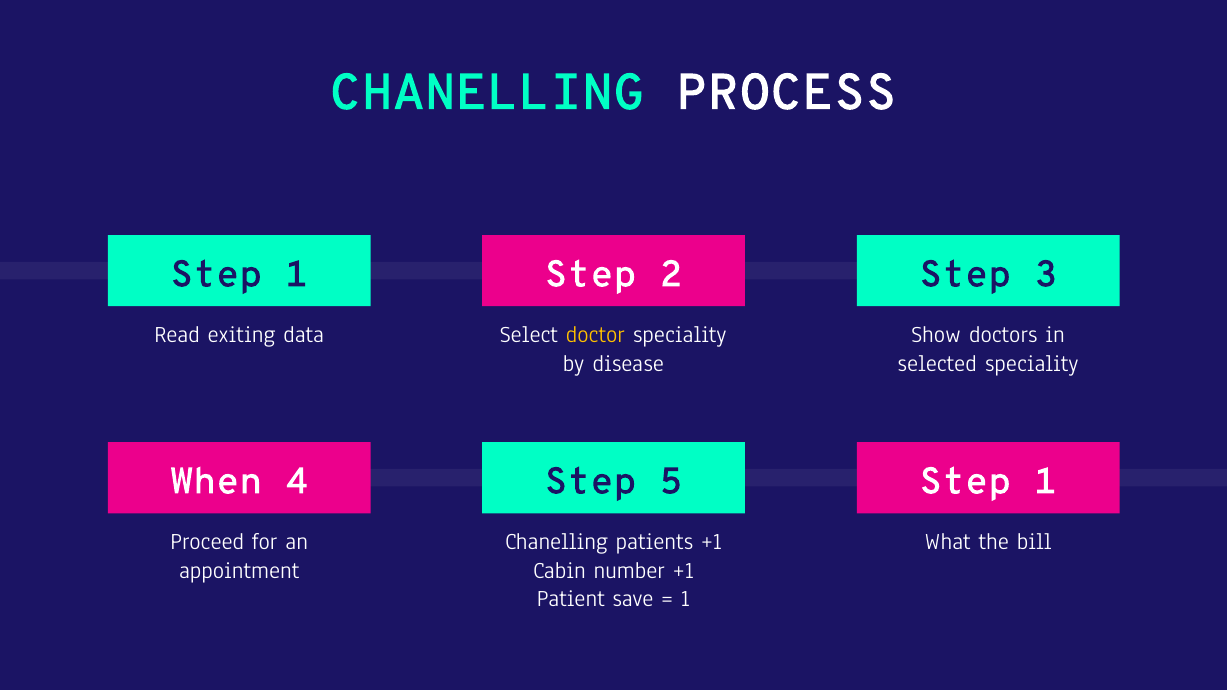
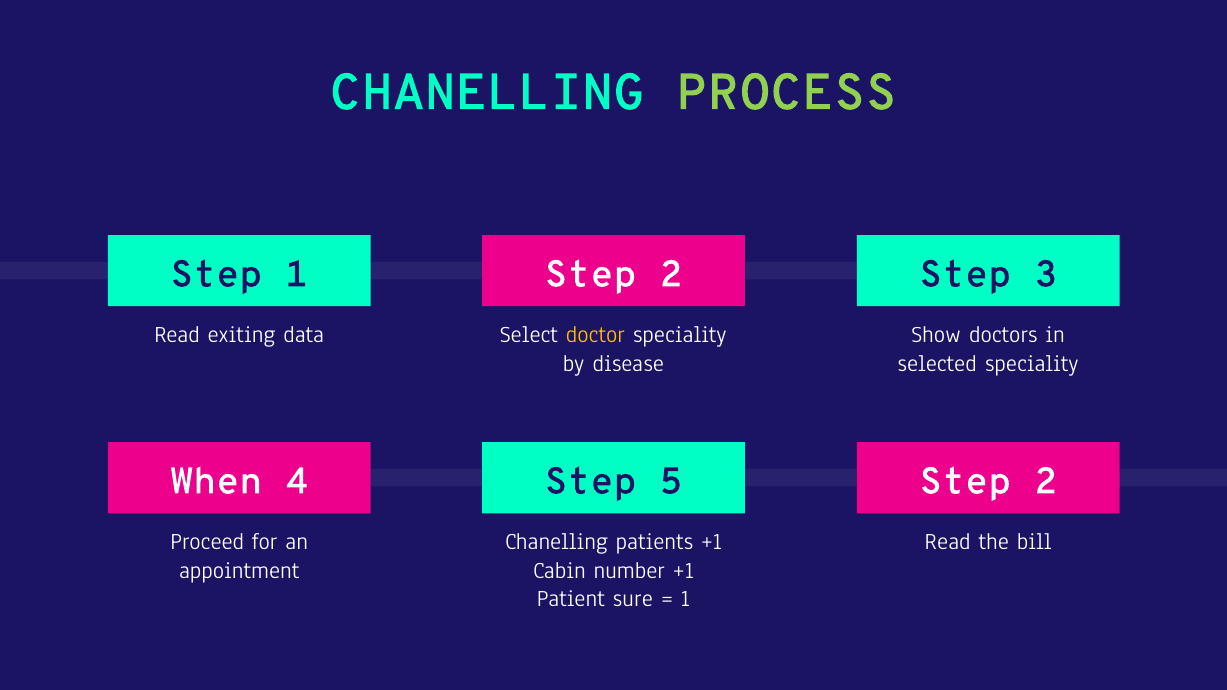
PROCESS colour: white -> light green
1 at (1046, 481): 1 -> 2
What at (948, 542): What -> Read
save: save -> sure
